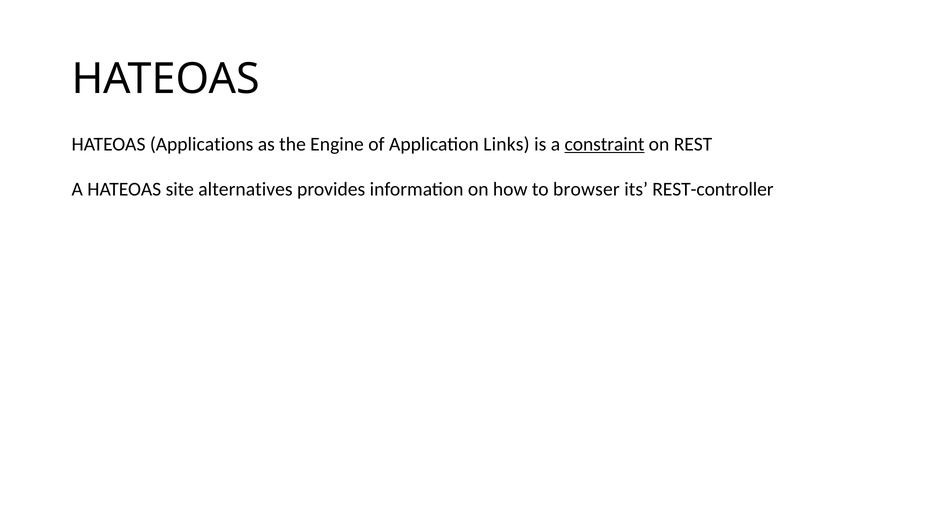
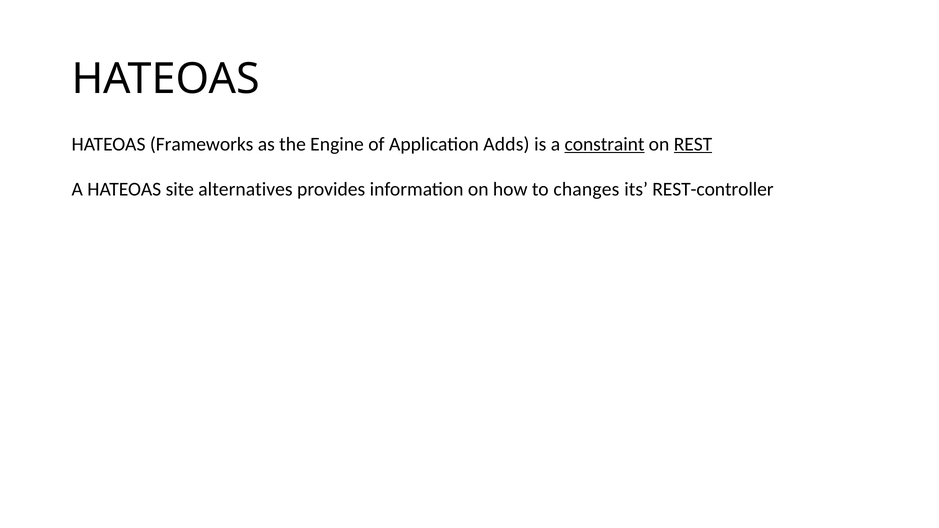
Applications: Applications -> Frameworks
Links: Links -> Adds
REST underline: none -> present
browser: browser -> changes
